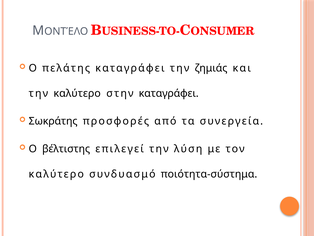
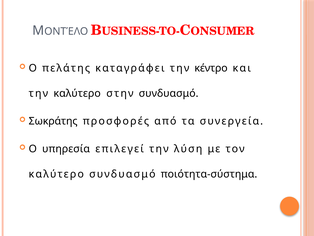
ζημιάς: ζημιάς -> κέντρο
στην καταγράφει: καταγράφει -> συνδυασμό
βέλτιστης: βέλτιστης -> υπηρεσία
